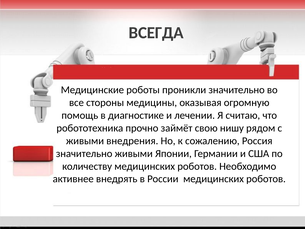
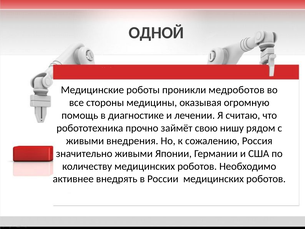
ВСЕГДА: ВСЕГДА -> ОДНОЙ
проникли значительно: значительно -> медроботов
